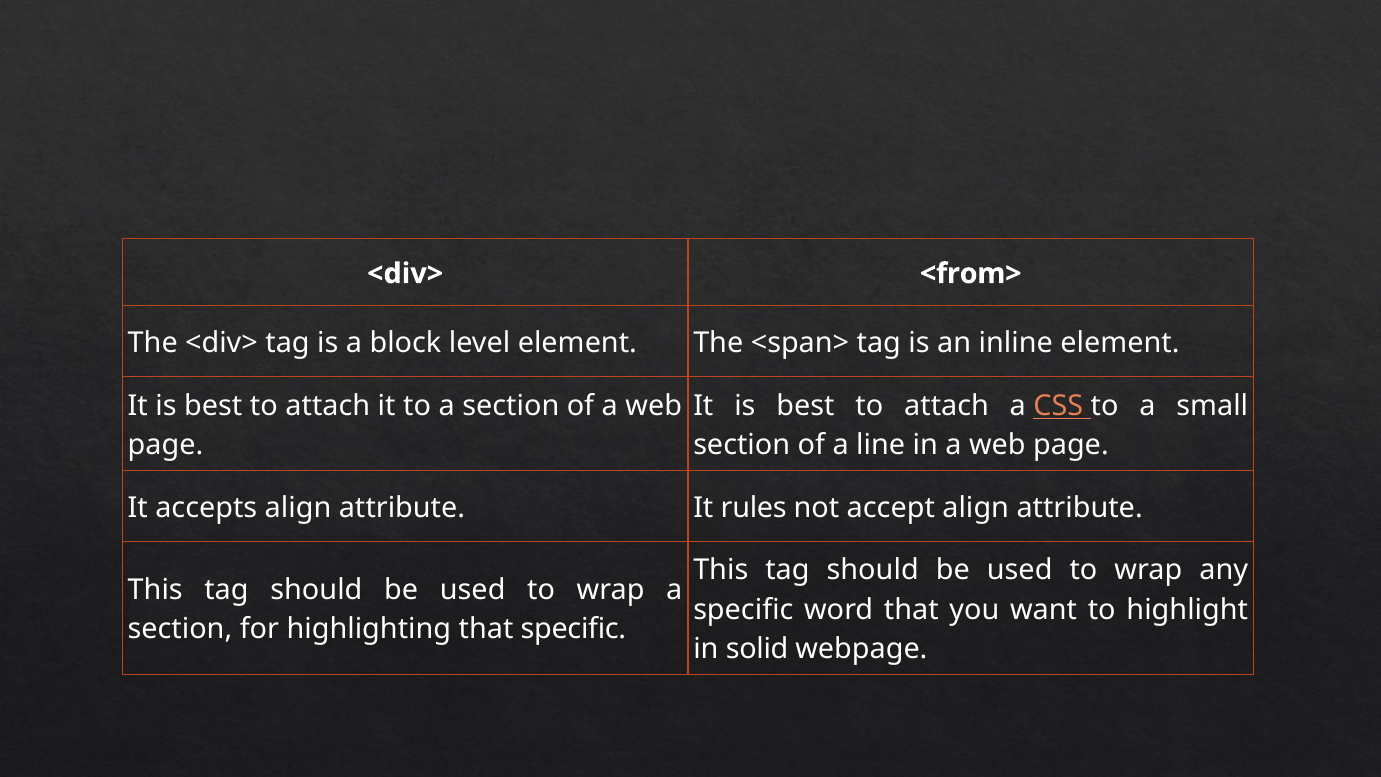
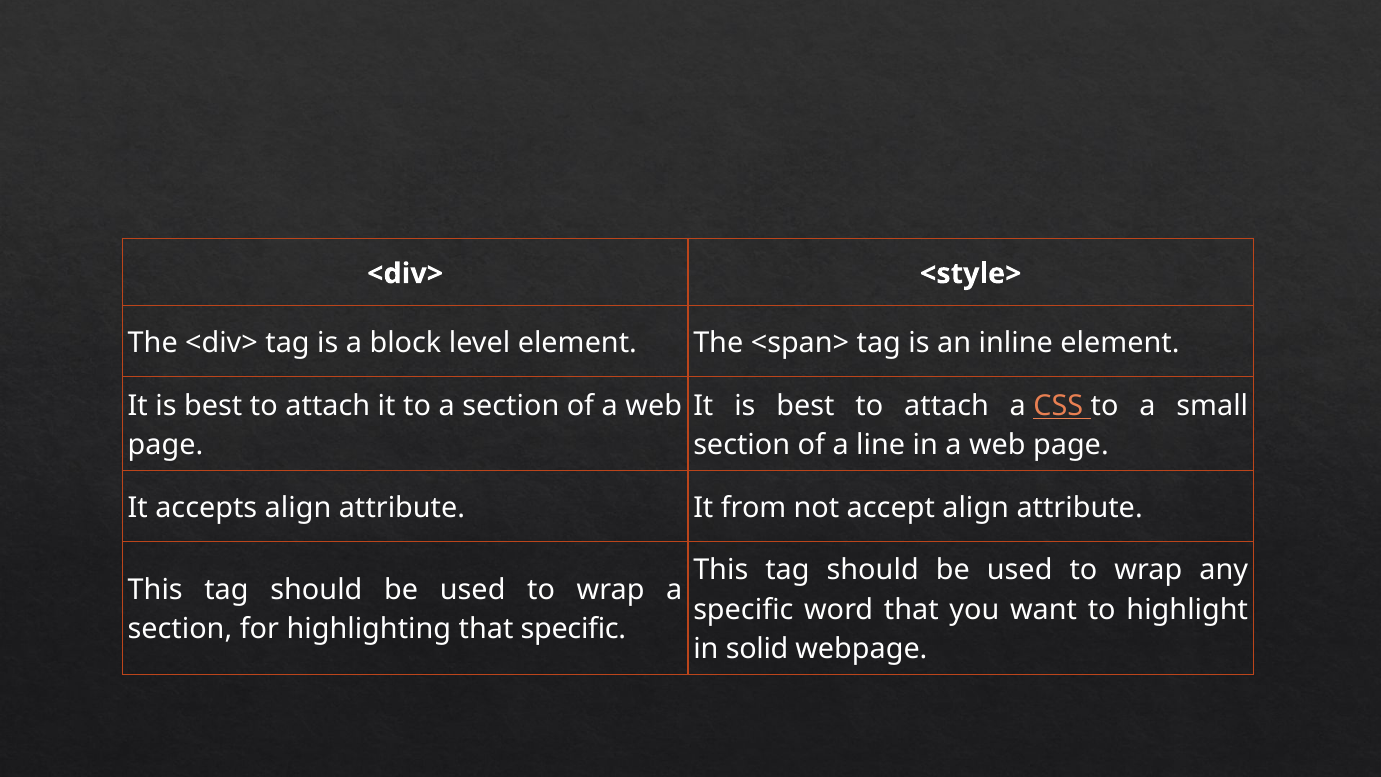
<from>: <from> -> <style>
rules: rules -> from
